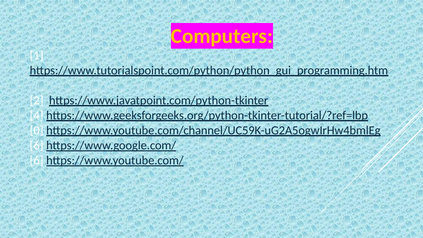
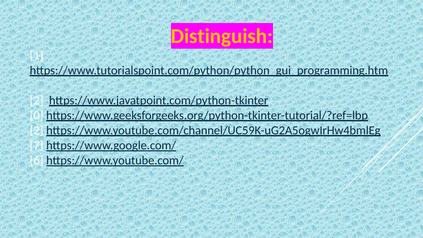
Computers: Computers -> Distinguish
4: 4 -> 0
0 at (37, 130): 0 -> 2
6 at (37, 145): 6 -> 7
